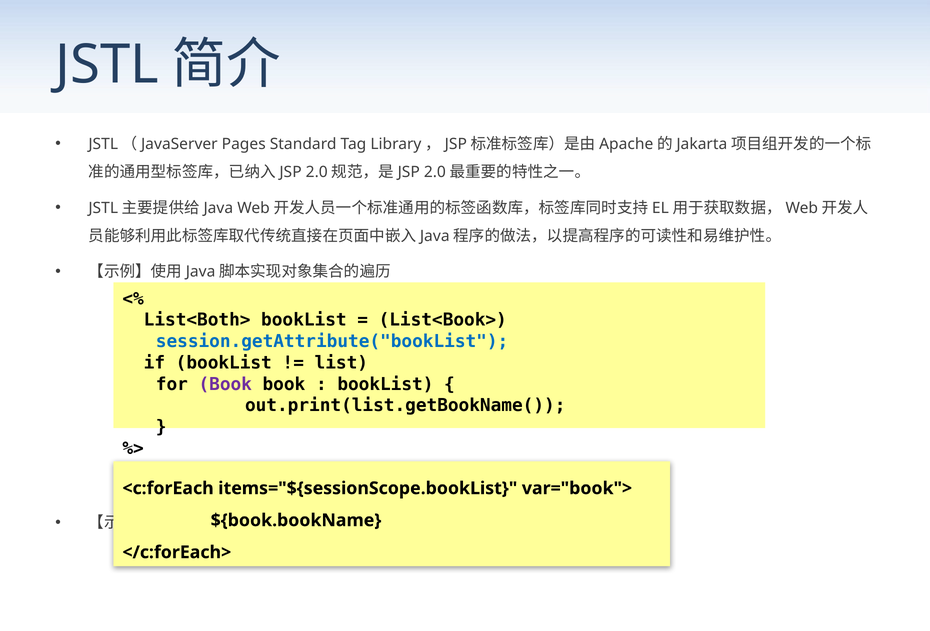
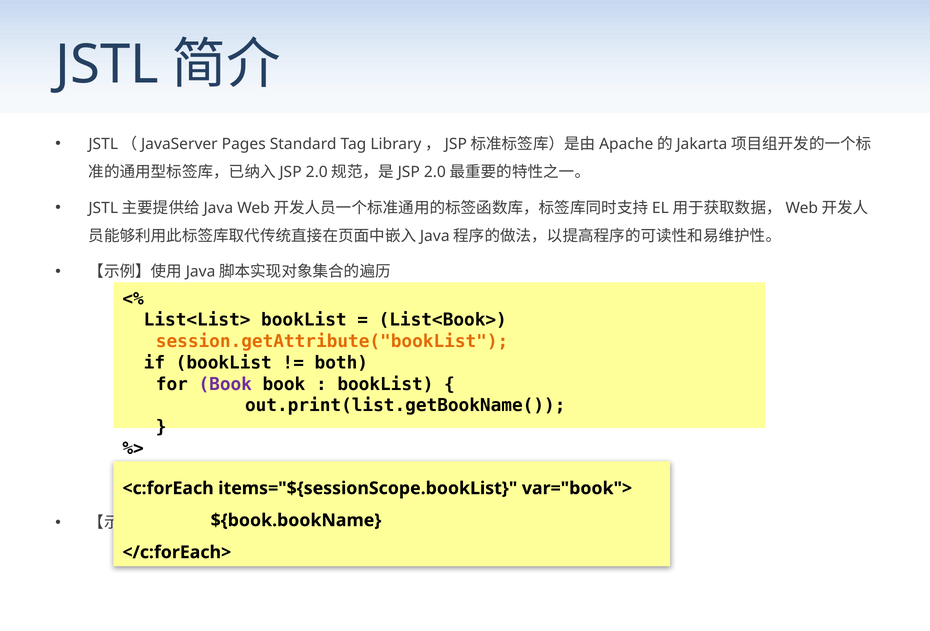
List<Both>: List<Both> -> List<List>
session.getAttribute("bookList colour: blue -> orange
list: list -> both
